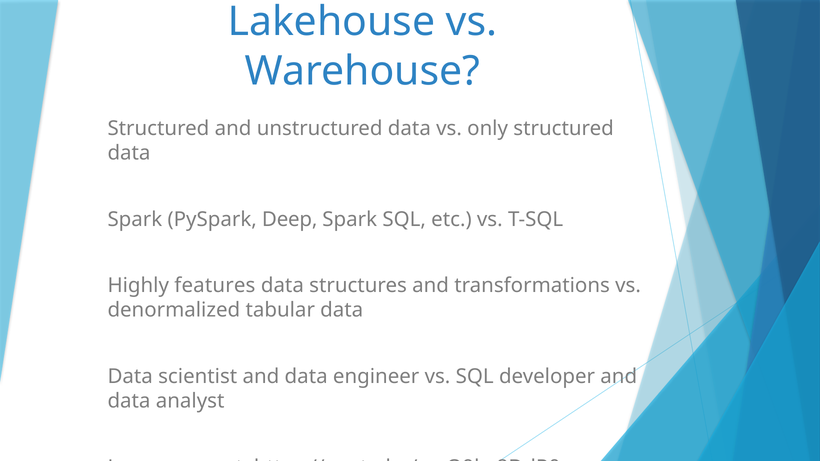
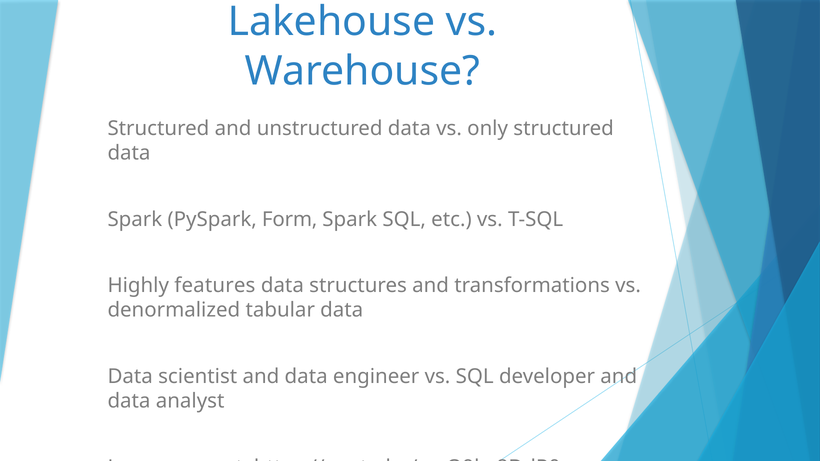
Deep: Deep -> Form
